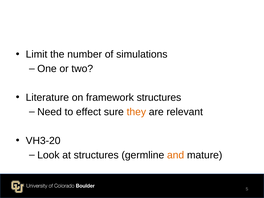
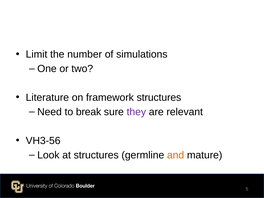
effect: effect -> break
they colour: orange -> purple
VH3-20: VH3-20 -> VH3-56
